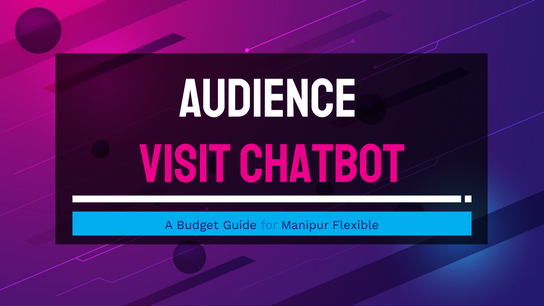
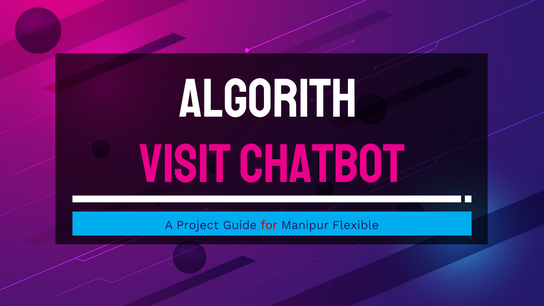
Audience: Audience -> Algorith
Budget: Budget -> Project
for colour: blue -> red
